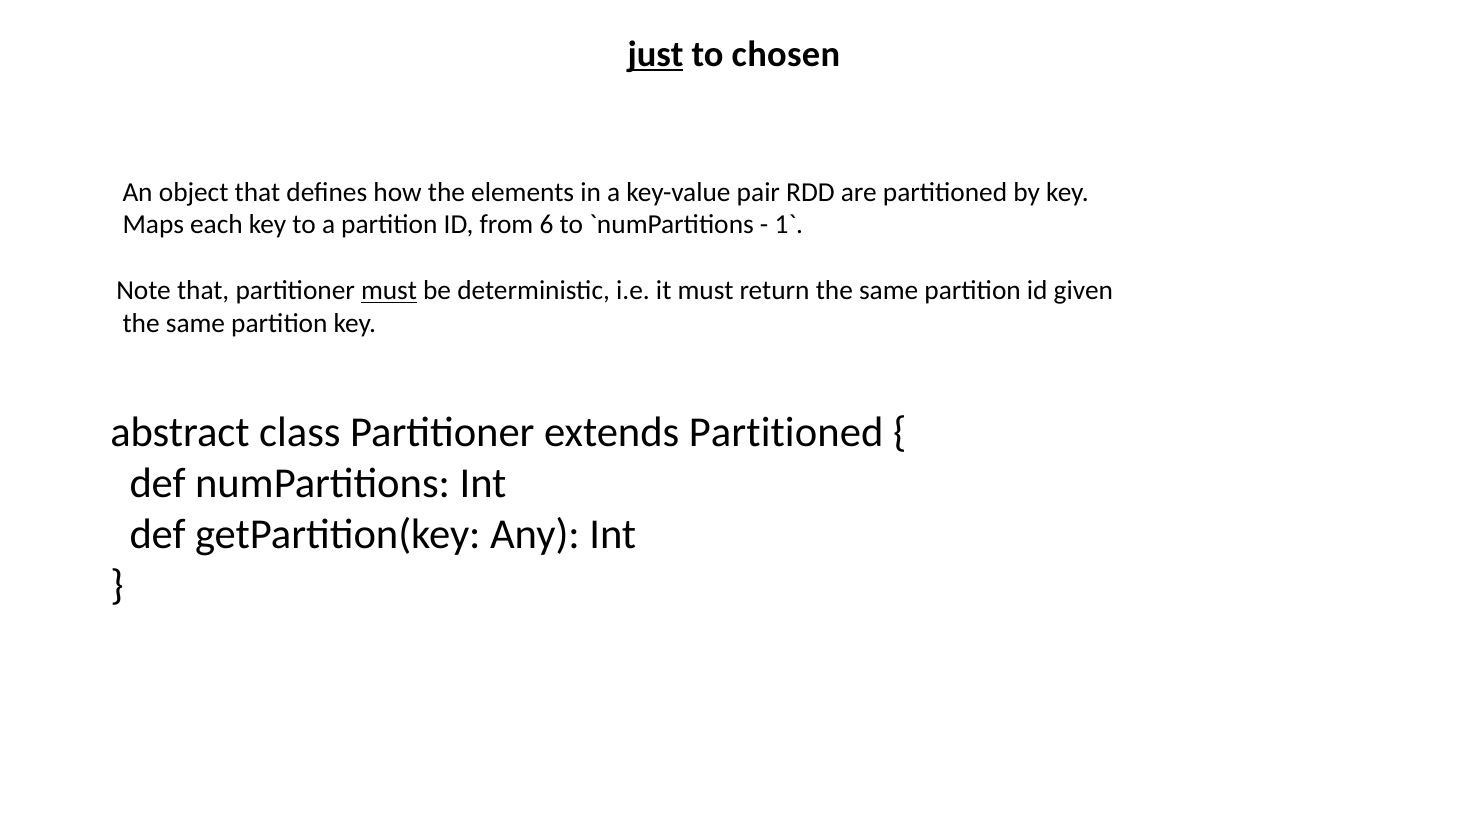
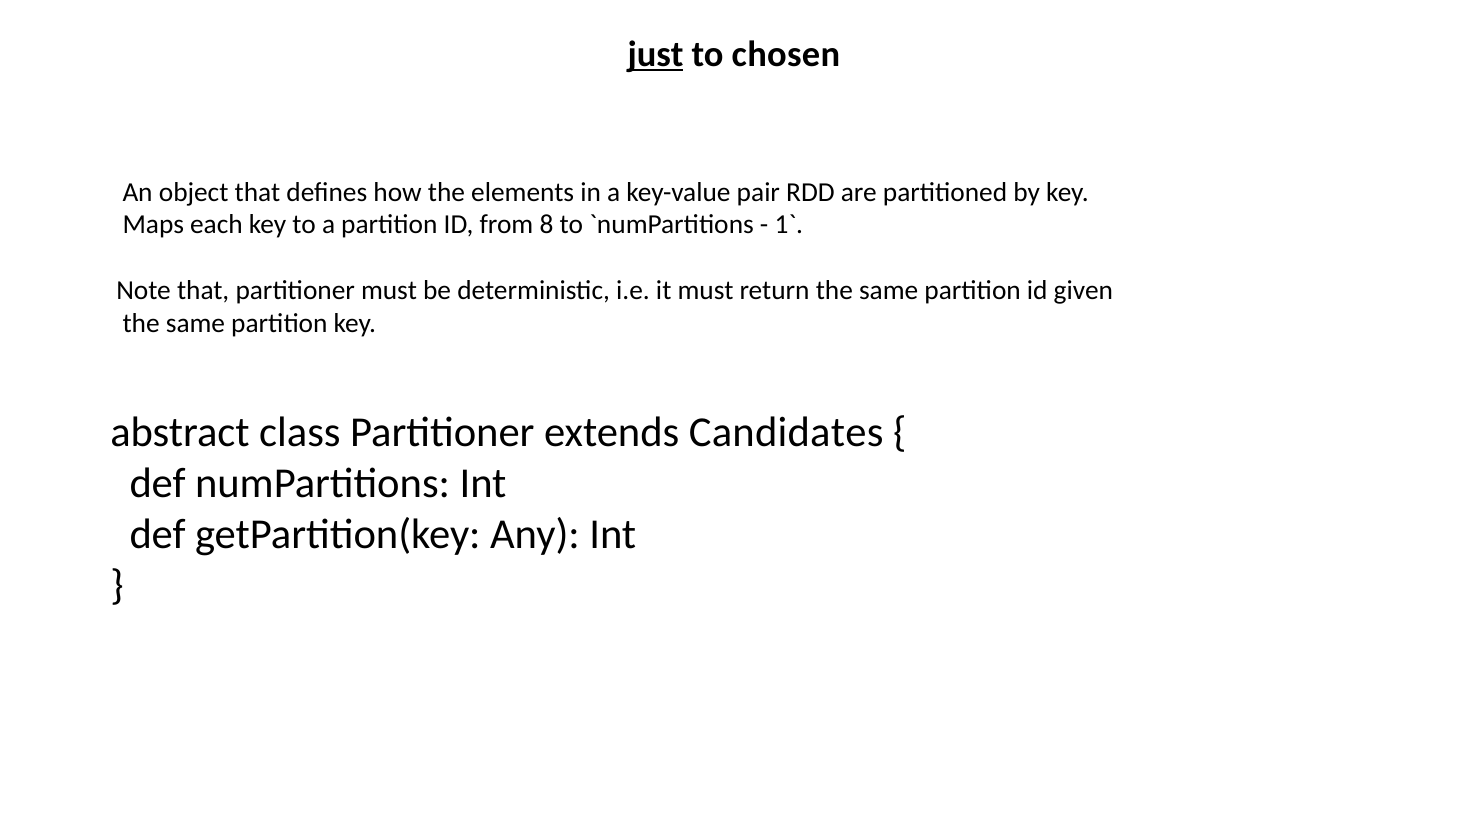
6: 6 -> 8
must at (389, 291) underline: present -> none
extends Partitioned: Partitioned -> Candidates
